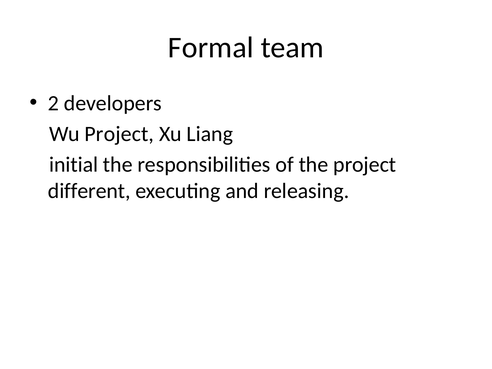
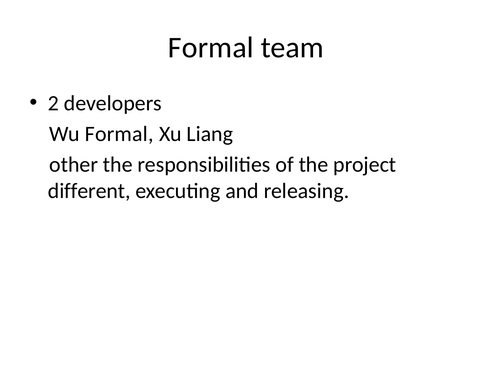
Wu Project: Project -> Formal
initial: initial -> other
